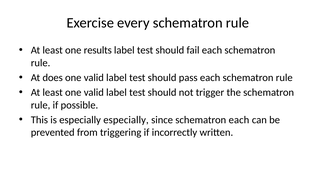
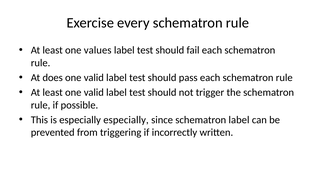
results: results -> values
schematron each: each -> label
